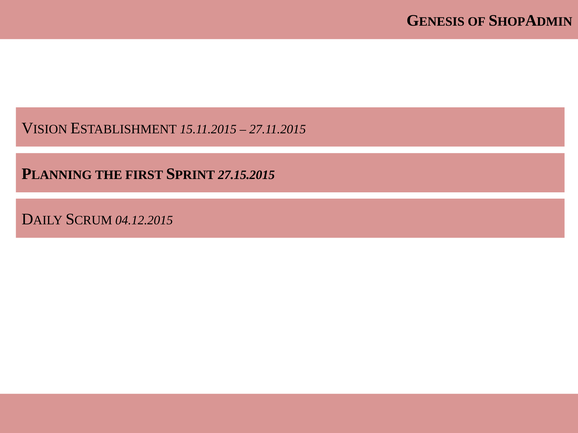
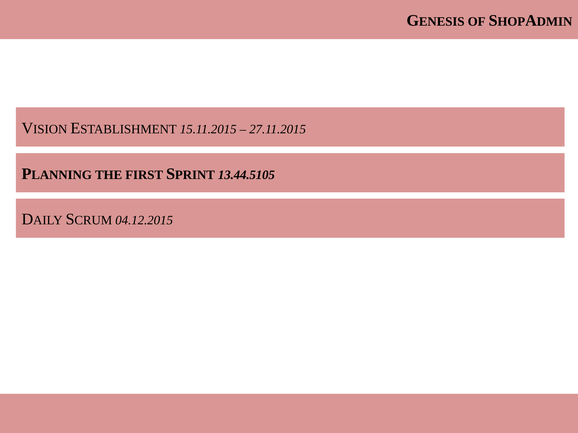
27.15.2015: 27.15.2015 -> 13.44.5105
